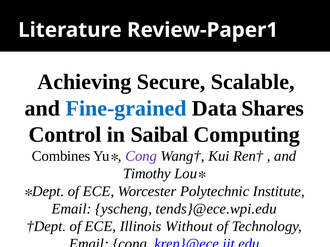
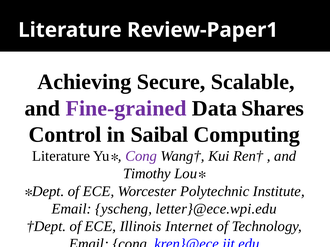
Fine-grained colour: blue -> purple
Combines at (61, 156): Combines -> Literature
tends}@ece.wpi.edu: tends}@ece.wpi.edu -> letter}@ece.wpi.edu
Without: Without -> Internet
